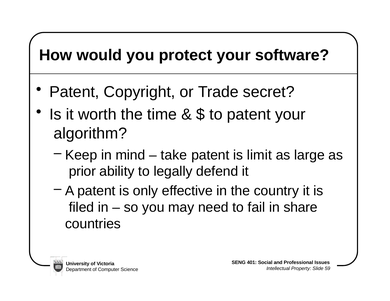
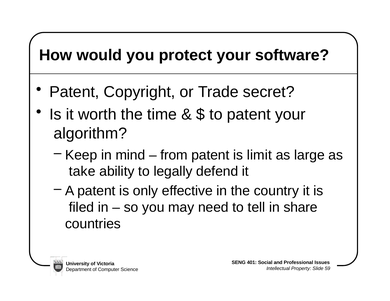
take: take -> from
prior: prior -> take
fail: fail -> tell
